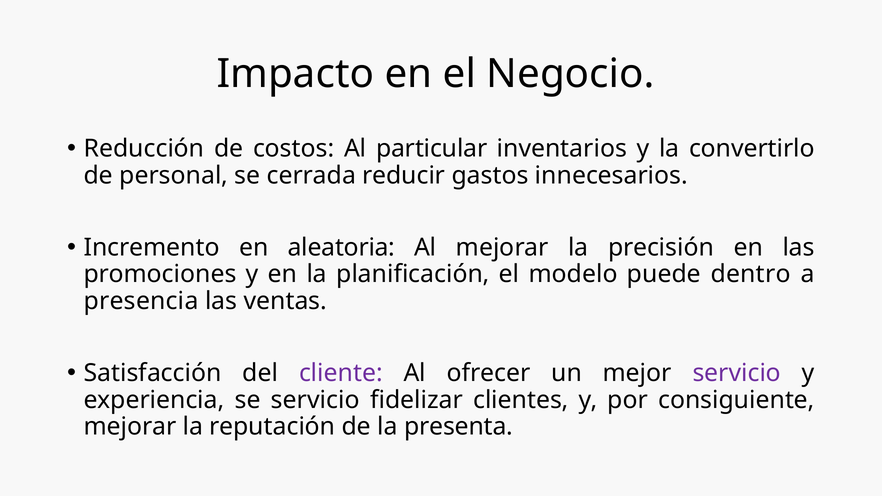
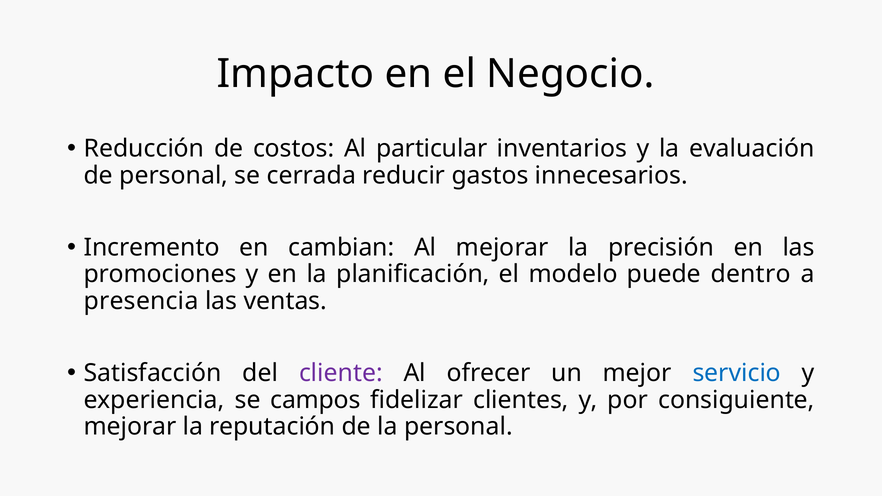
convertirlo: convertirlo -> evaluación
aleatoria: aleatoria -> cambian
servicio at (737, 373) colour: purple -> blue
se servicio: servicio -> campos
la presenta: presenta -> personal
